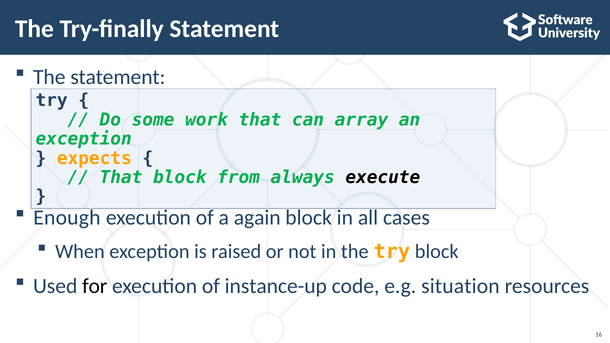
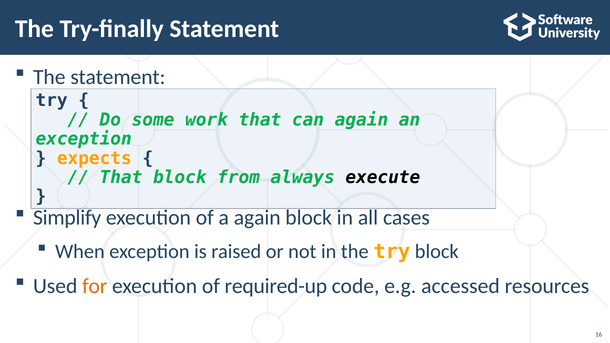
can array: array -> again
Enough: Enough -> Simplify
for colour: black -> orange
instance-up: instance-up -> required-up
situation: situation -> accessed
